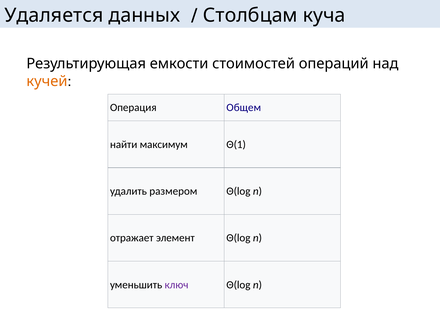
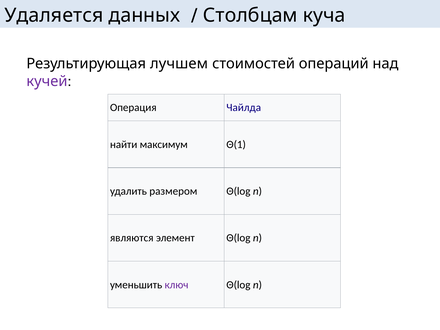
емкости: емкости -> лучшем
кучей colour: orange -> purple
Общем: Общем -> Чайлда
отражает: отражает -> являются
